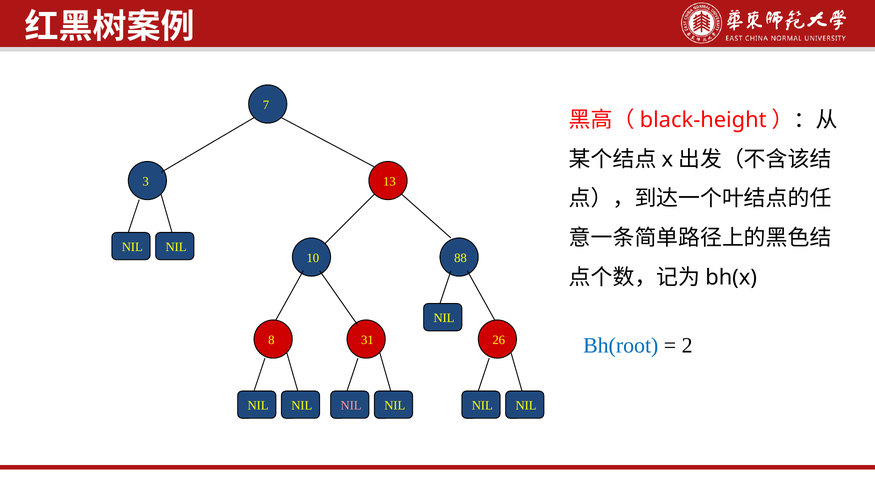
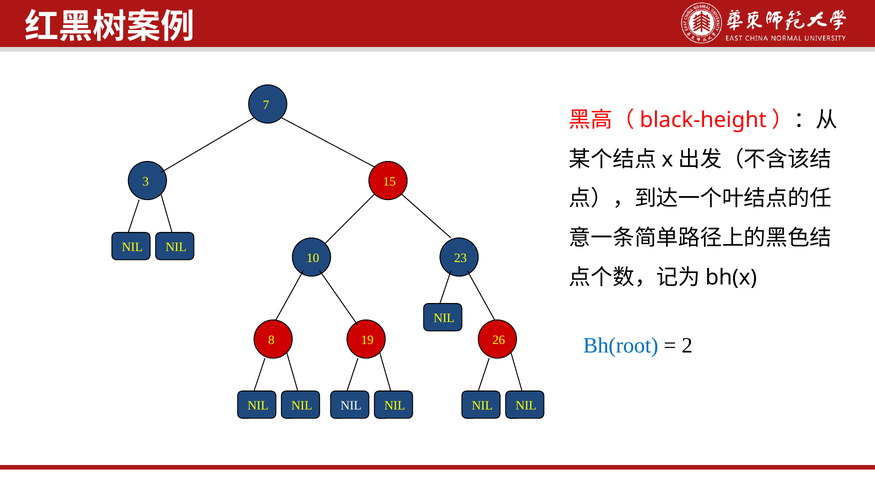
13: 13 -> 15
88: 88 -> 23
31: 31 -> 19
NIL at (351, 406) colour: pink -> white
